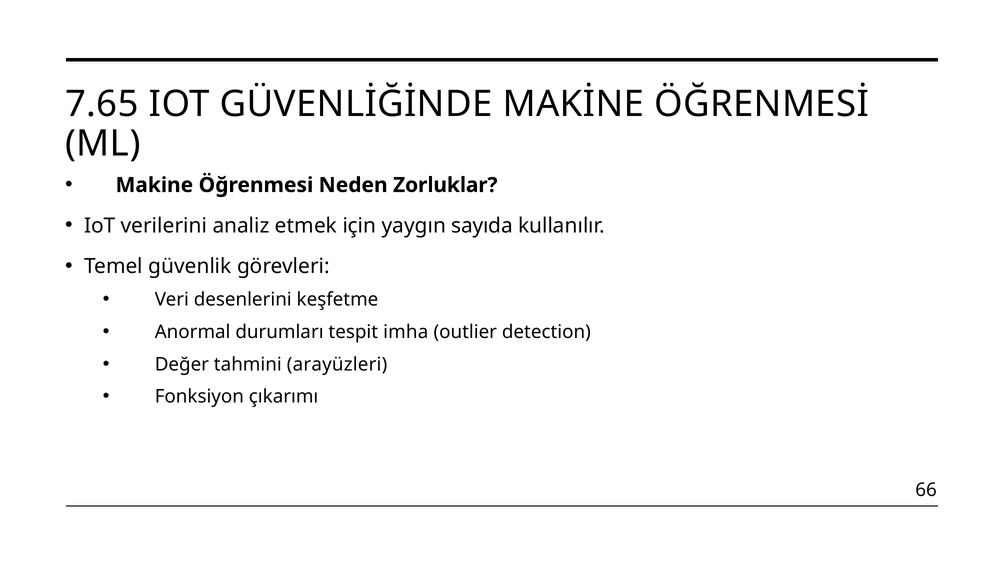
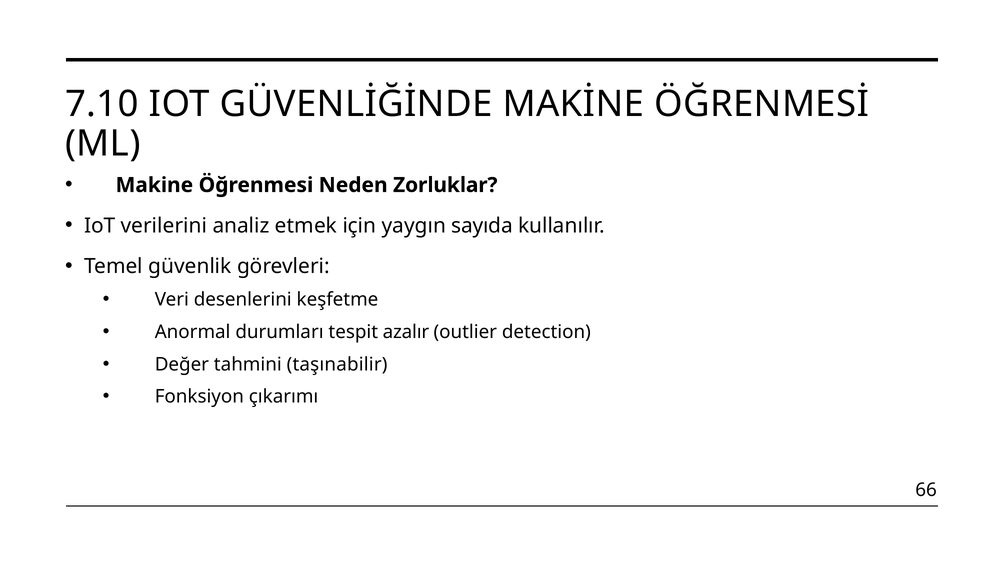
7.65: 7.65 -> 7.10
imha: imha -> azalır
arayüzleri: arayüzleri -> taşınabilir
